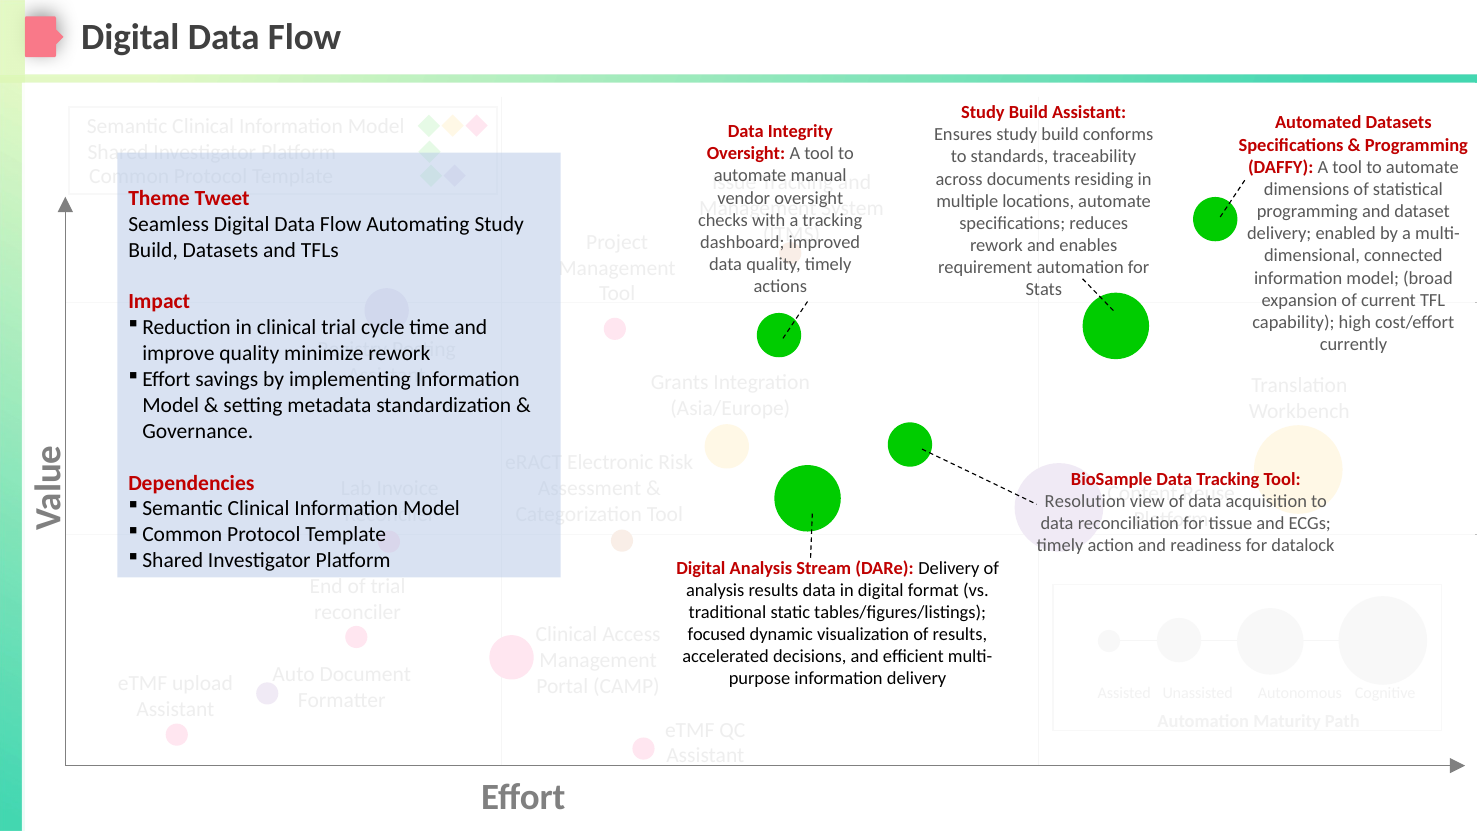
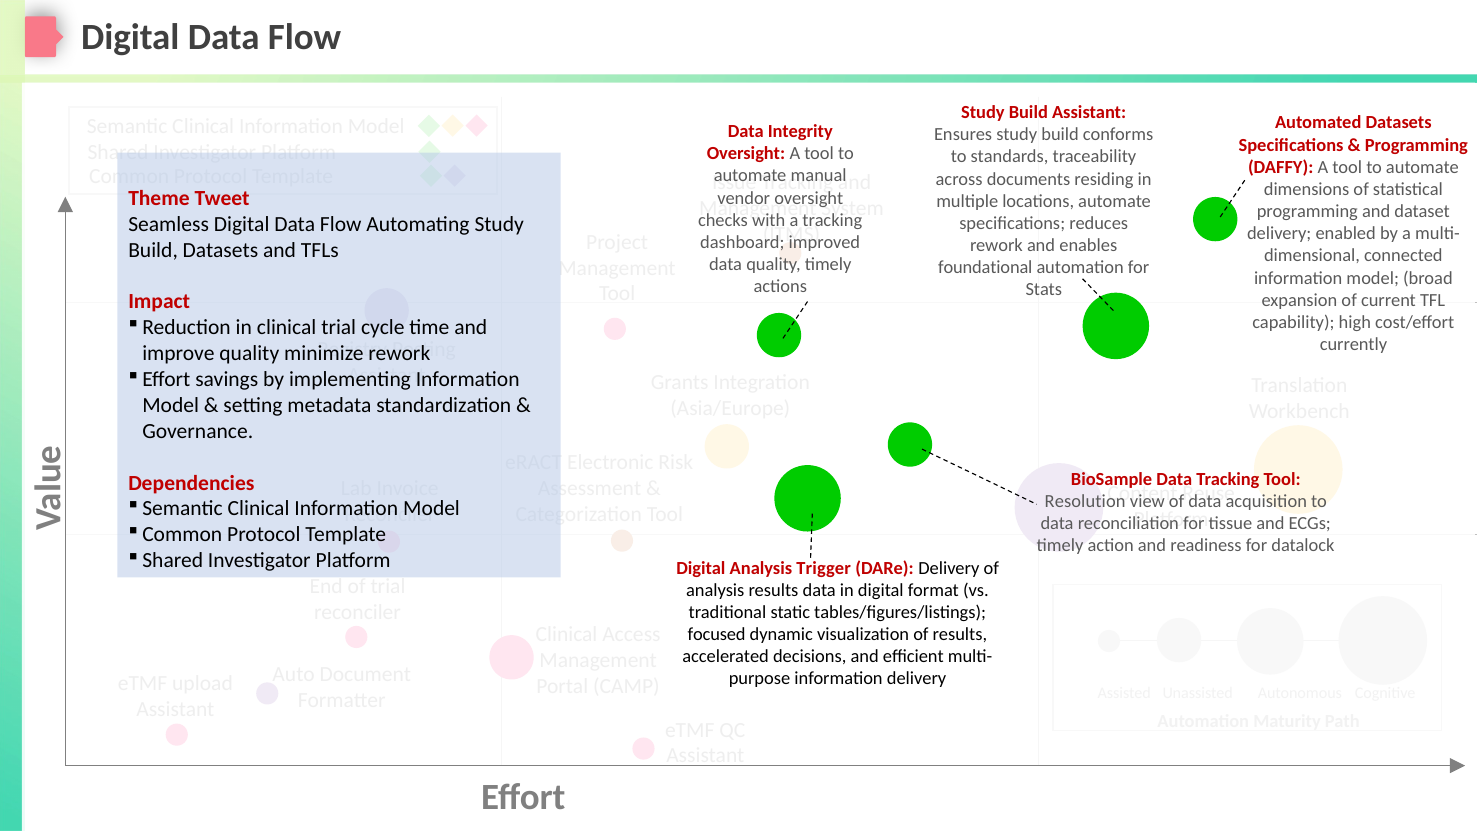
requirement: requirement -> foundational
Stream: Stream -> Trigger
